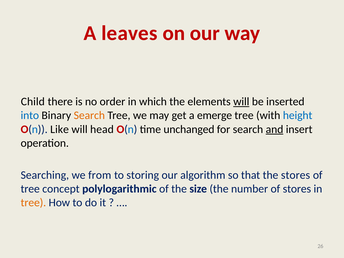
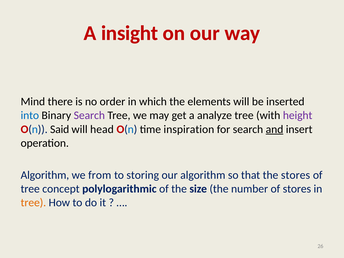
leaves: leaves -> insight
Child: Child -> Mind
will at (241, 102) underline: present -> none
Search at (89, 115) colour: orange -> purple
emerge: emerge -> analyze
height colour: blue -> purple
Like: Like -> Said
unchanged: unchanged -> inspiration
Searching at (45, 175): Searching -> Algorithm
